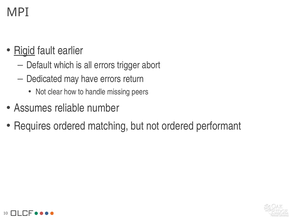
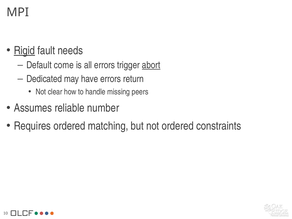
earlier: earlier -> needs
which: which -> come
abort underline: none -> present
performant: performant -> constraints
